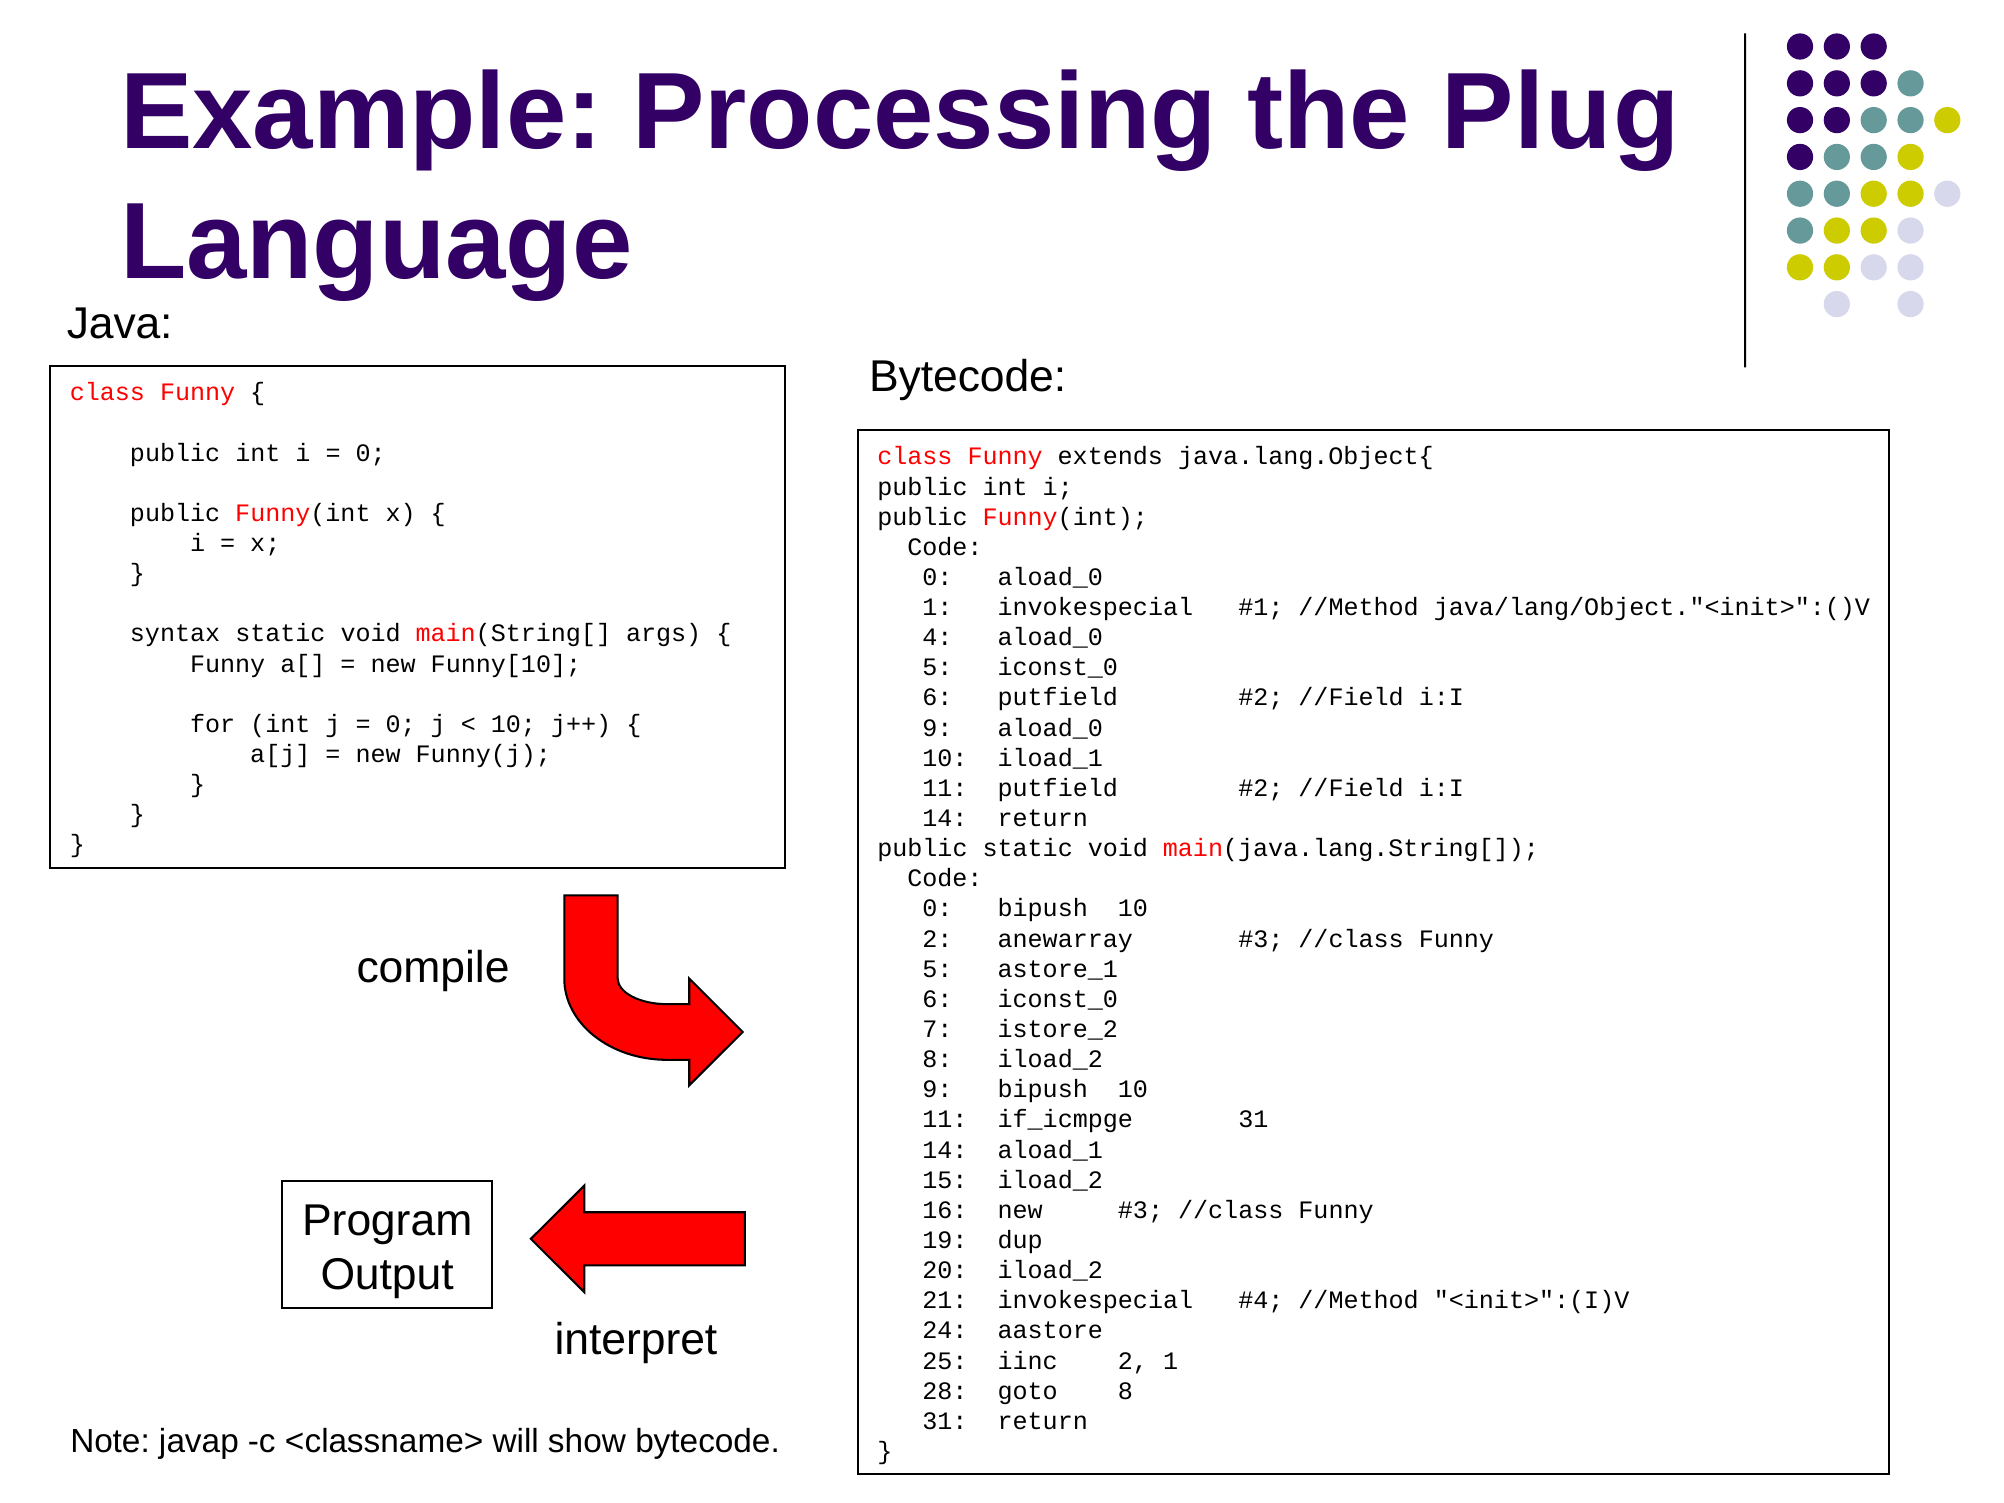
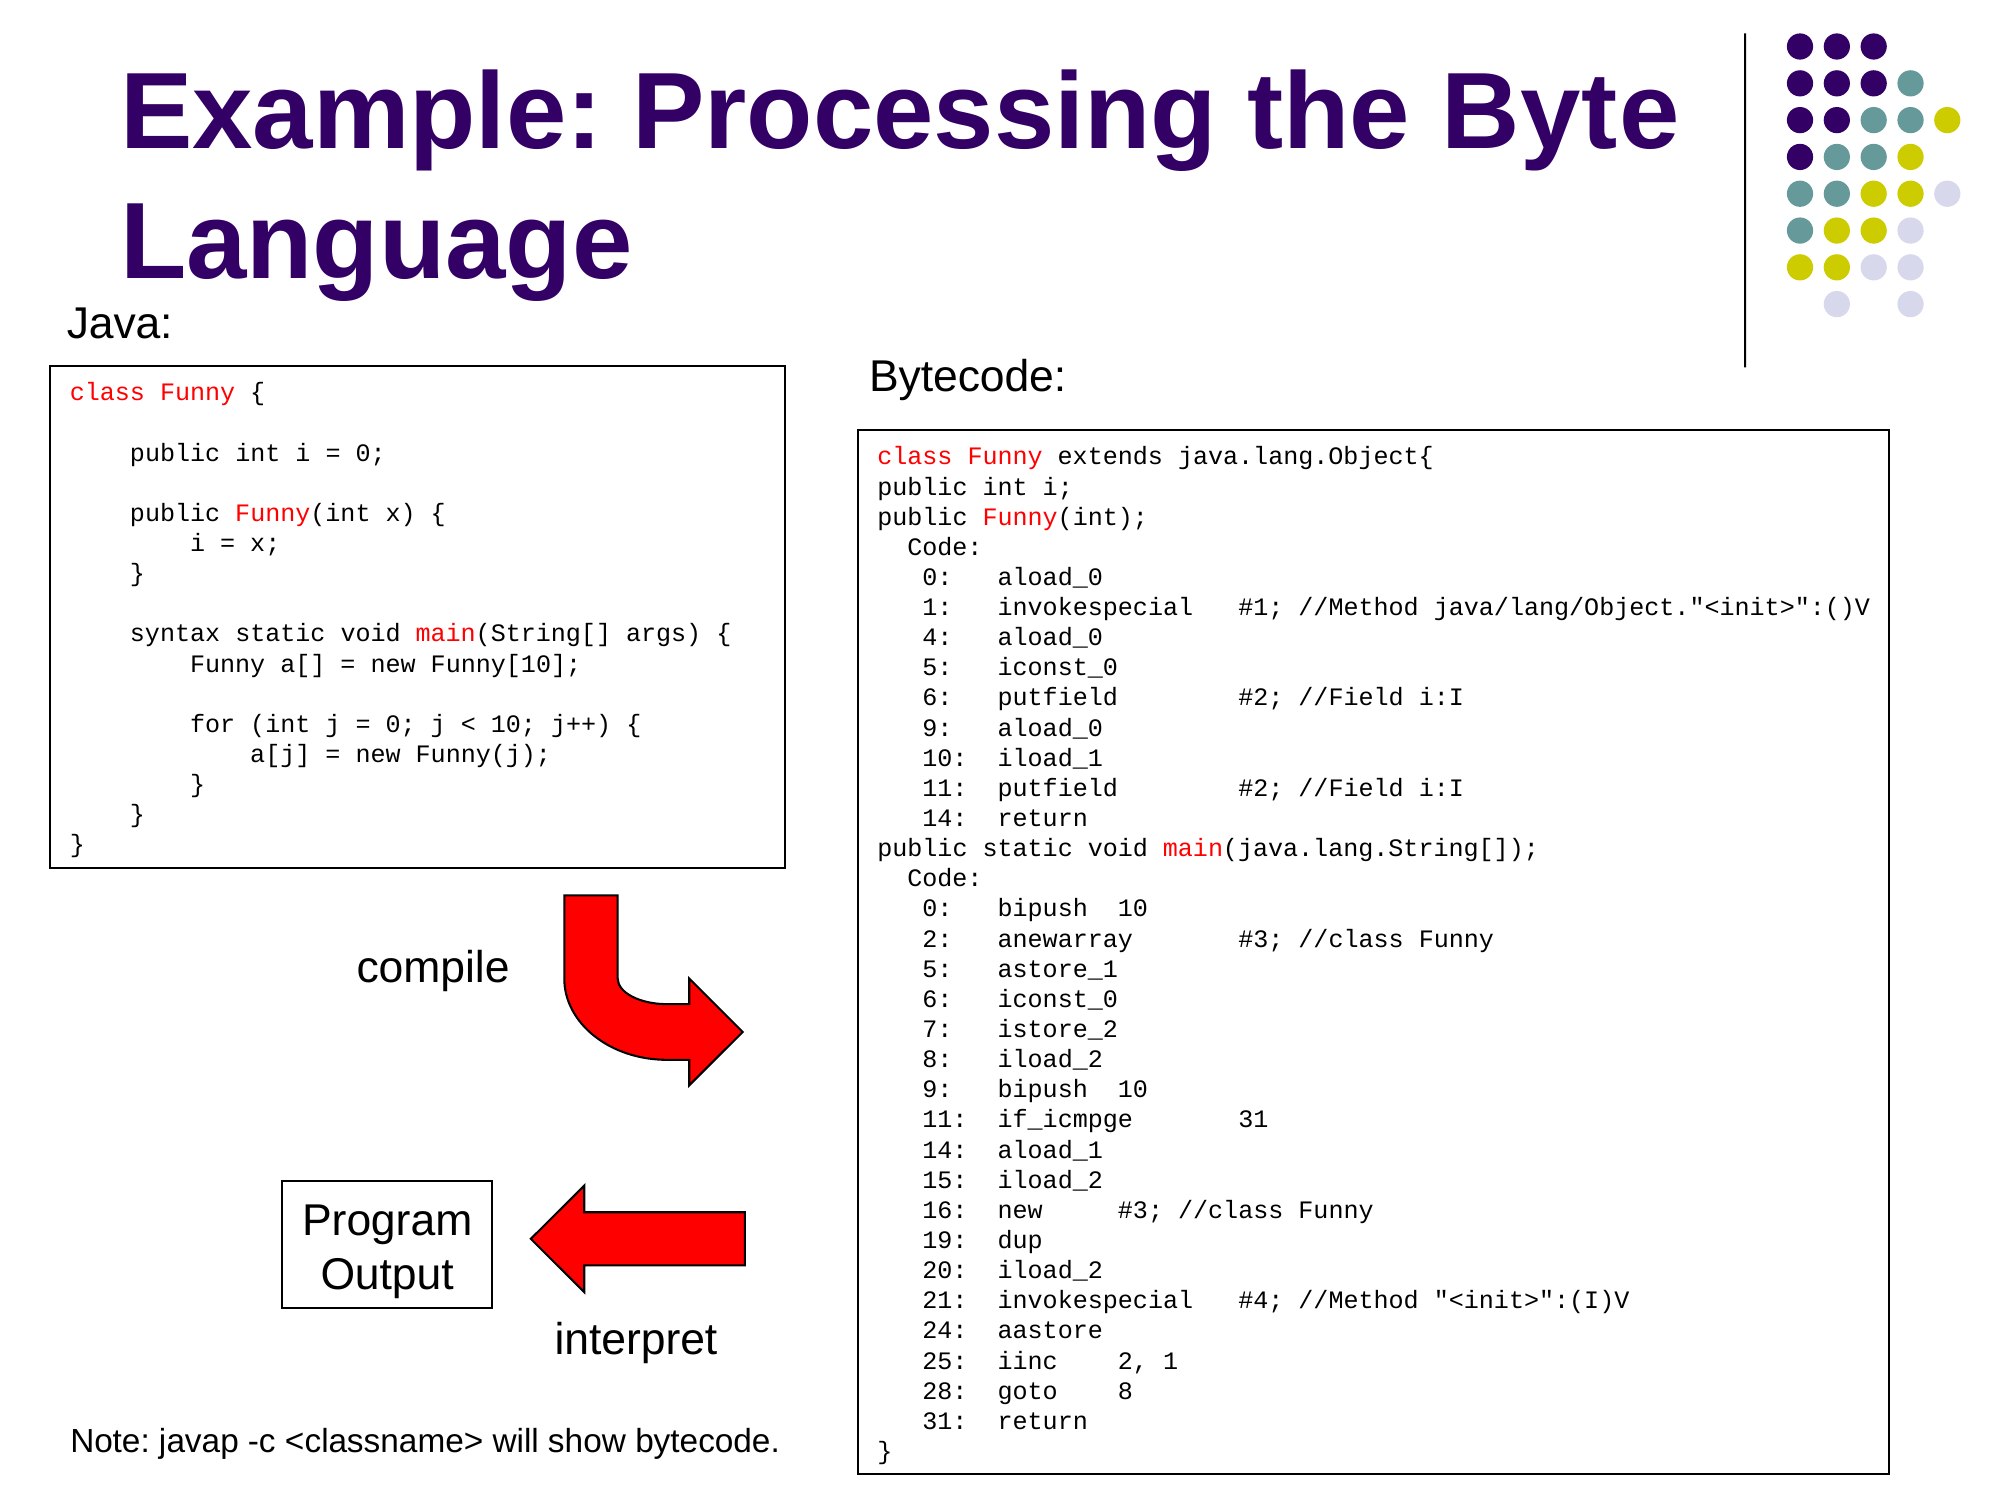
Plug: Plug -> Byte
